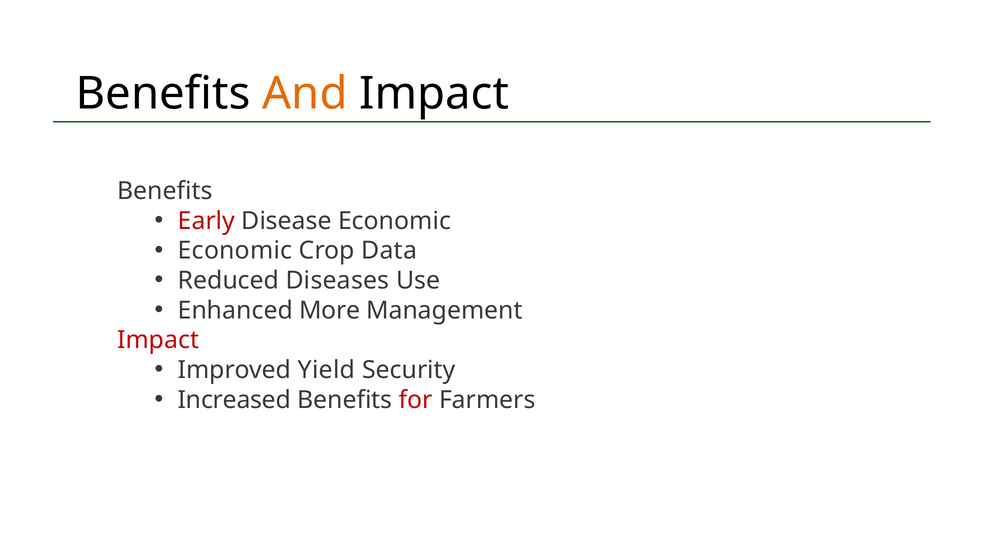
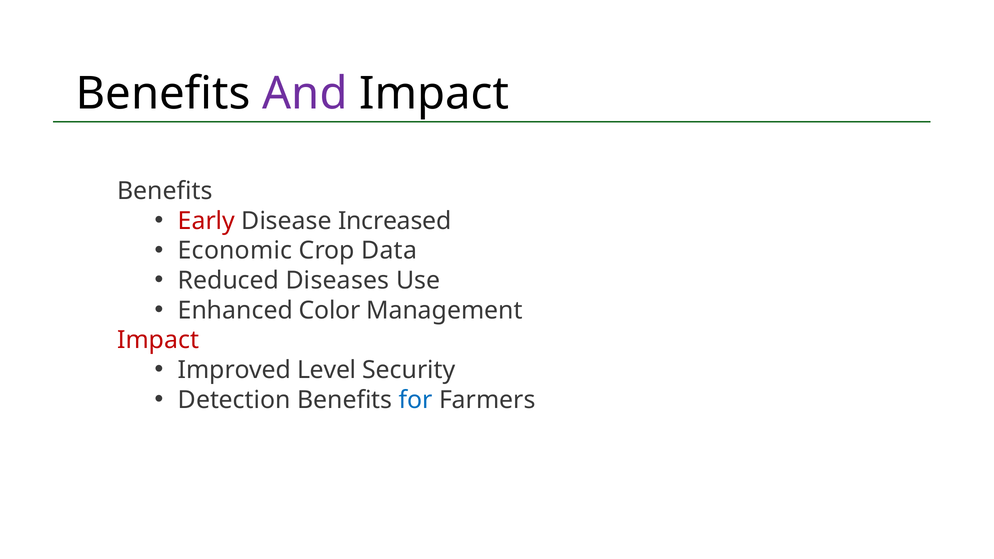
And colour: orange -> purple
Disease Economic: Economic -> Increased
More: More -> Color
Yield: Yield -> Level
Increased: Increased -> Detection
for colour: red -> blue
